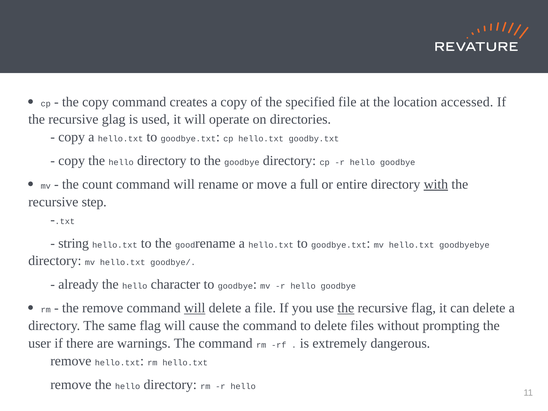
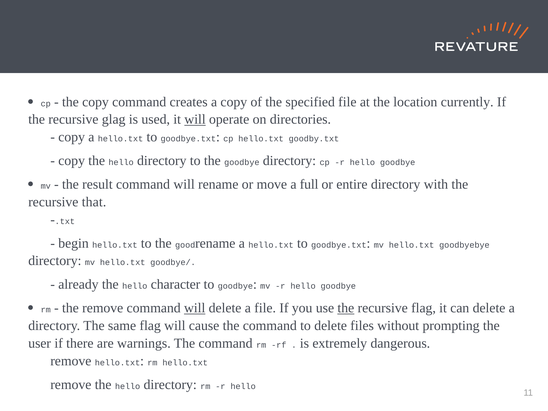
accessed: accessed -> currently
will at (195, 119) underline: none -> present
count: count -> result
with underline: present -> none
step: step -> that
string: string -> begin
